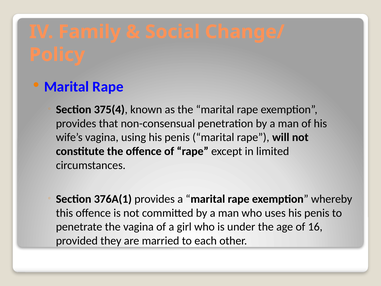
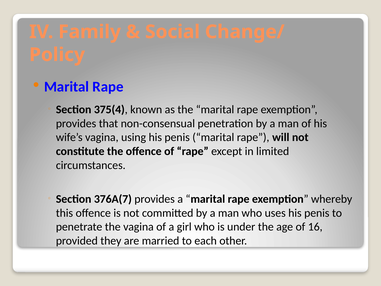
376A(1: 376A(1 -> 376A(7
